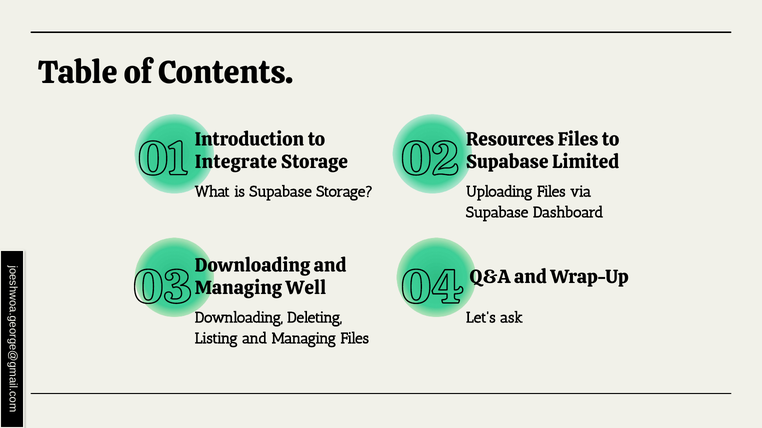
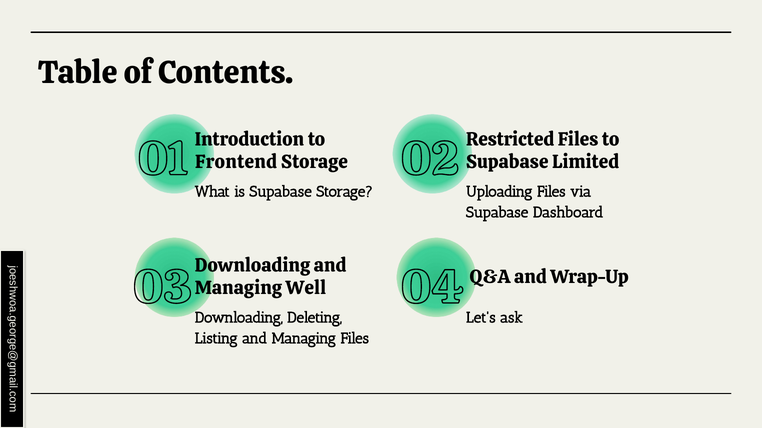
Resources: Resources -> Restricted
Integrate: Integrate -> Frontend
